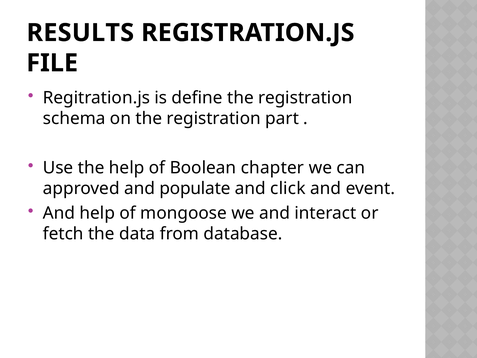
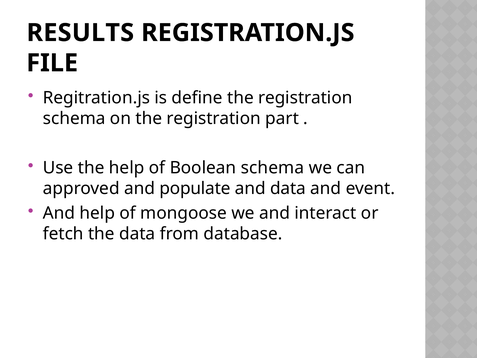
Boolean chapter: chapter -> schema
and click: click -> data
